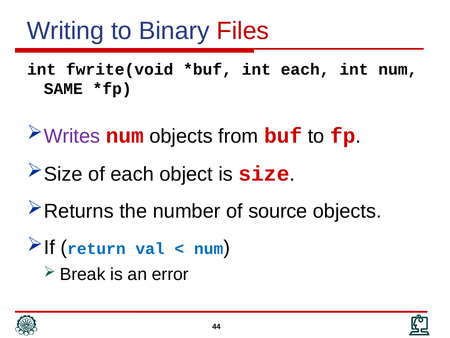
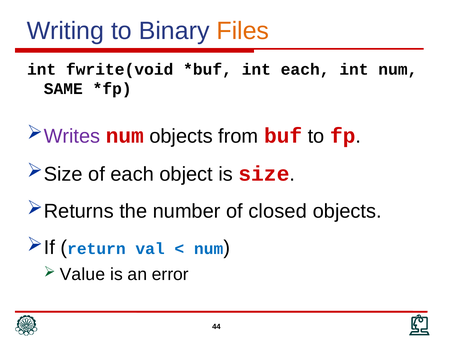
Files colour: red -> orange
source: source -> closed
Break: Break -> Value
